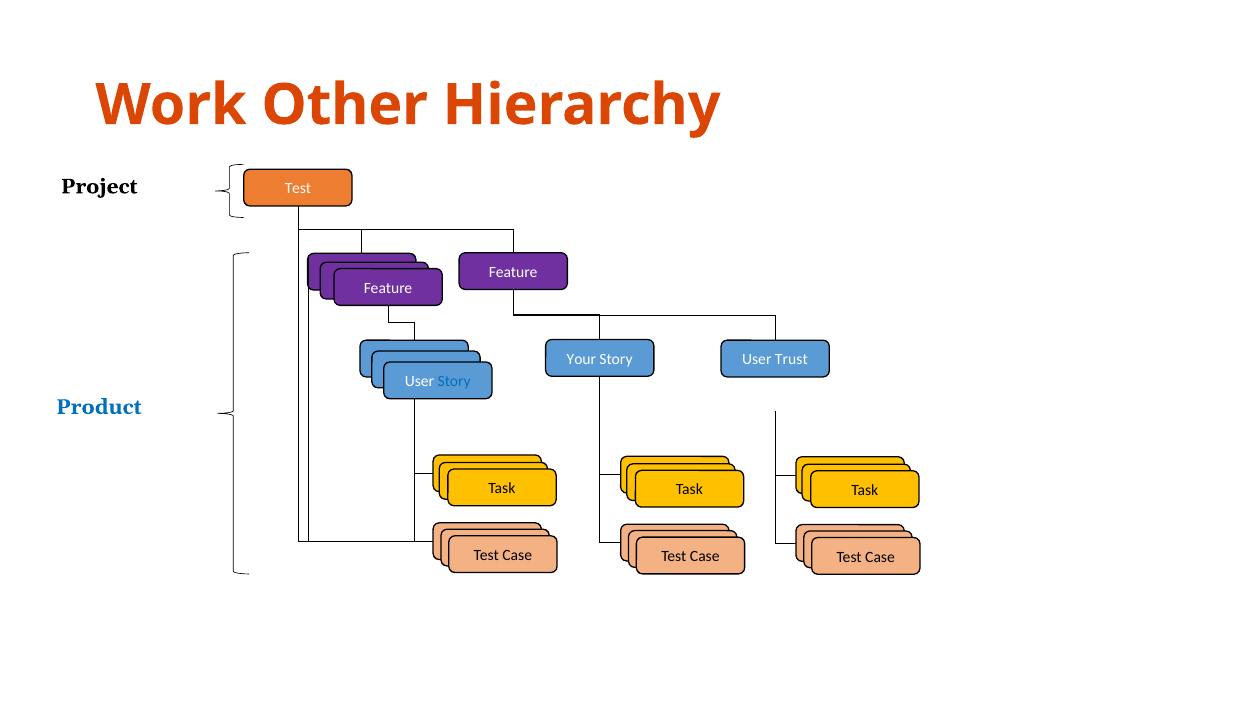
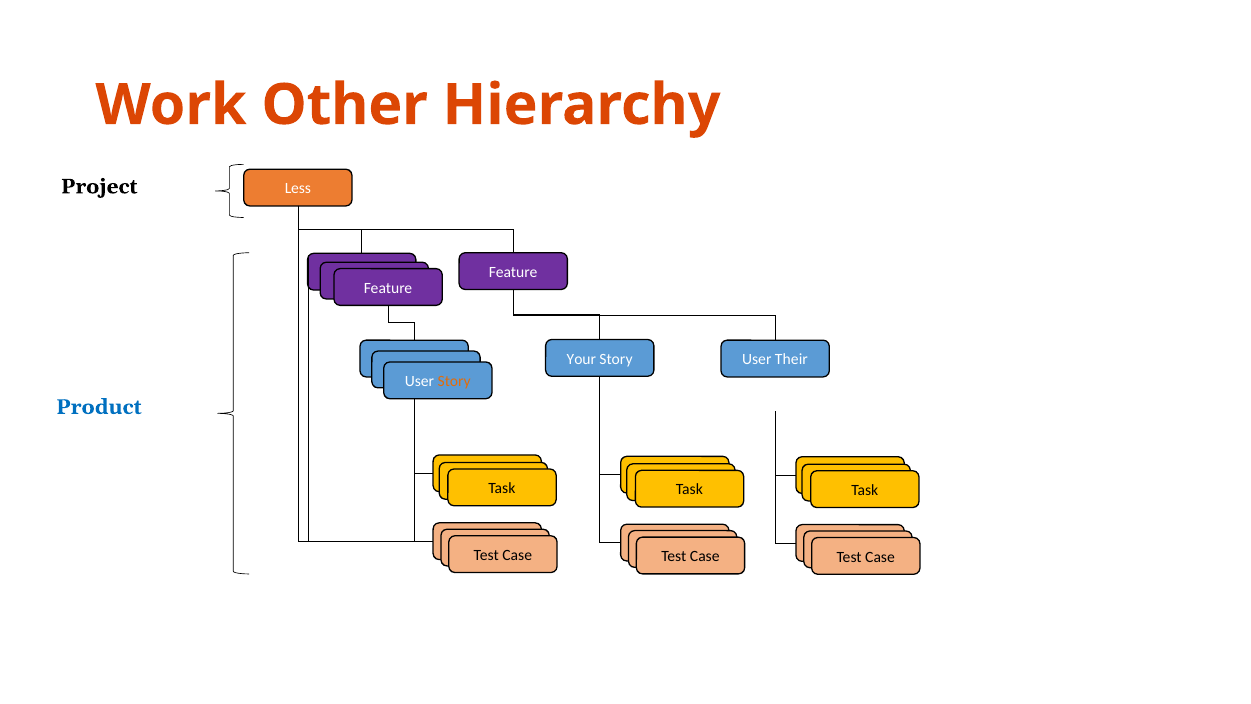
Test at (298, 189): Test -> Less
Trust: Trust -> Their
Story at (454, 381) colour: blue -> orange
